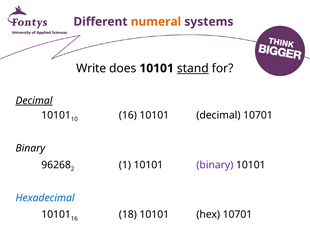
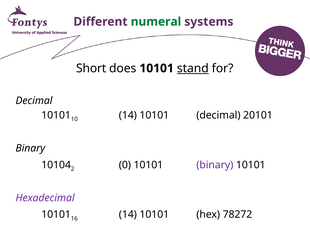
numeral colour: orange -> green
Write: Write -> Short
Decimal at (34, 100) underline: present -> none
10 16: 16 -> 14
decimal 10701: 10701 -> 20101
96268: 96268 -> 10104
1: 1 -> 0
Hexadecimal colour: blue -> purple
16 18: 18 -> 14
hex 10701: 10701 -> 78272
